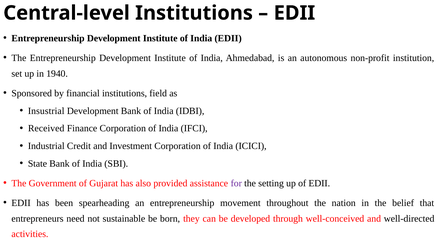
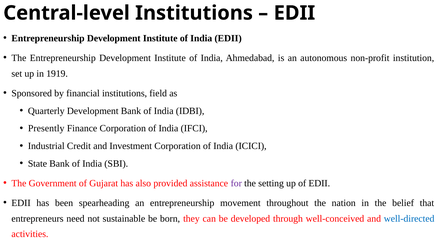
1940: 1940 -> 1919
Insustrial: Insustrial -> Quarterly
Received: Received -> Presently
well-directed colour: black -> blue
